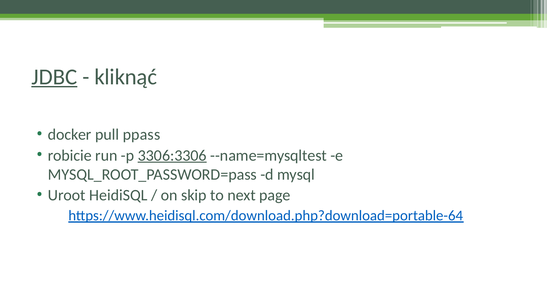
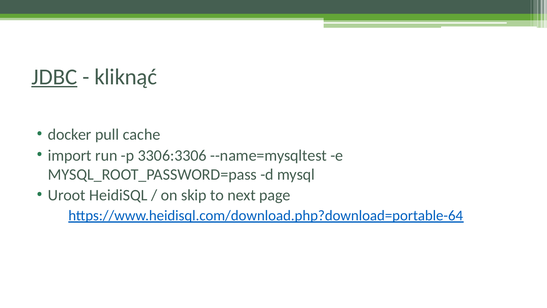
ppass: ppass -> cache
robicie: robicie -> import
3306:3306 underline: present -> none
